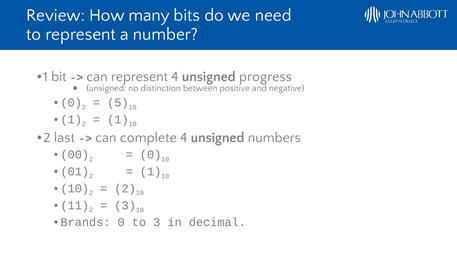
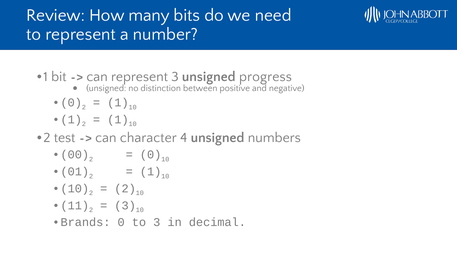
represent 4: 4 -> 3
5 at (118, 103): 5 -> 1
last: last -> test
complete: complete -> character
